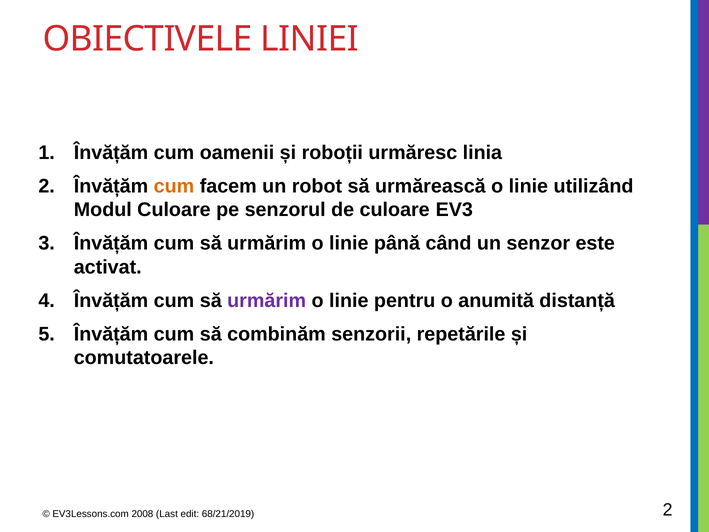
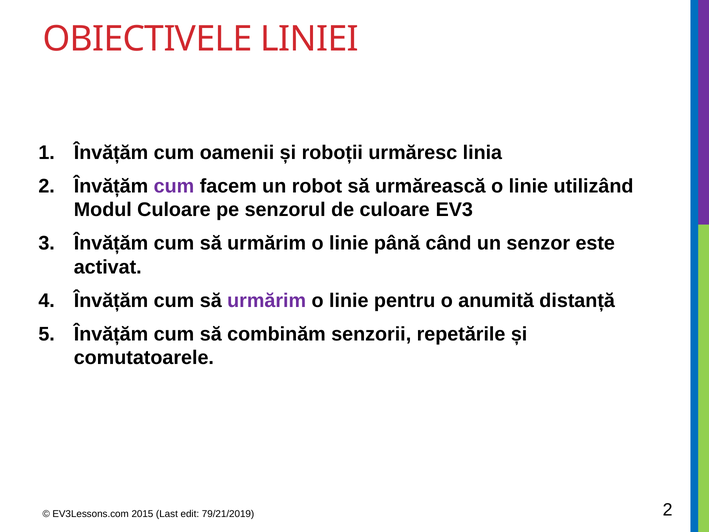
cum at (174, 186) colour: orange -> purple
2008: 2008 -> 2015
68/21/2019: 68/21/2019 -> 79/21/2019
